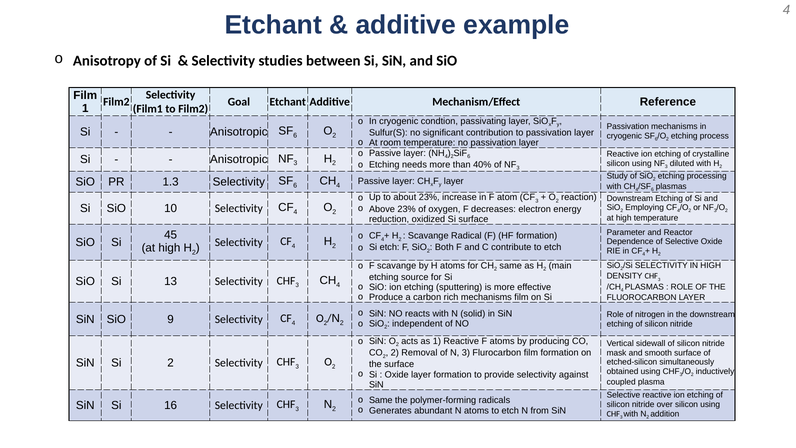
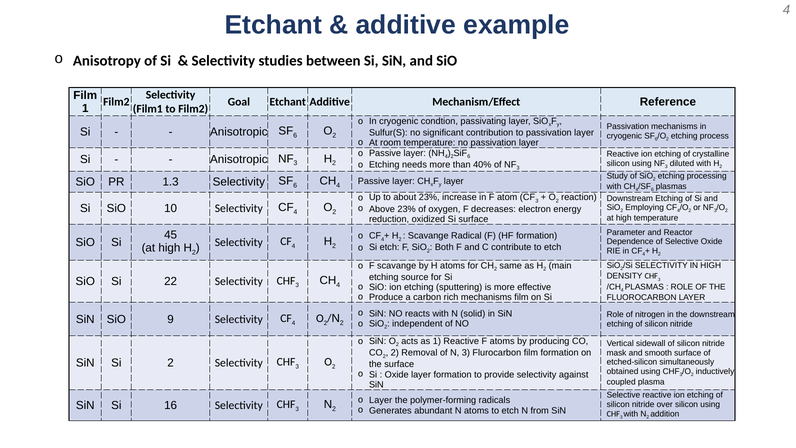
13: 13 -> 22
Same at (381, 400): Same -> Layer
